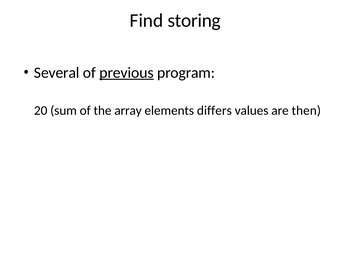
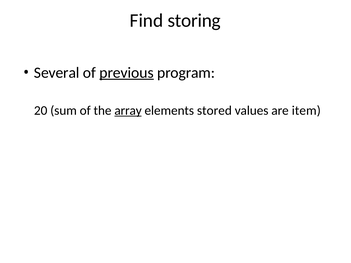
array underline: none -> present
differs: differs -> stored
then: then -> item
